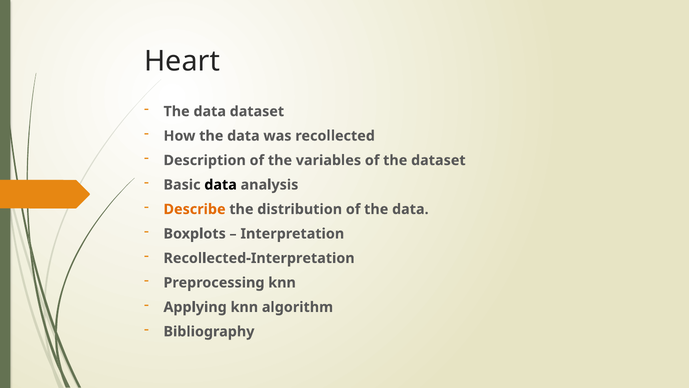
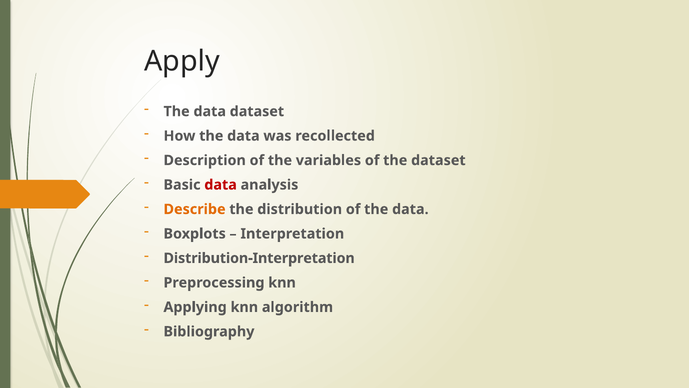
Heart: Heart -> Apply
data at (221, 185) colour: black -> red
Recollected-Interpretation: Recollected-Interpretation -> Distribution-Interpretation
